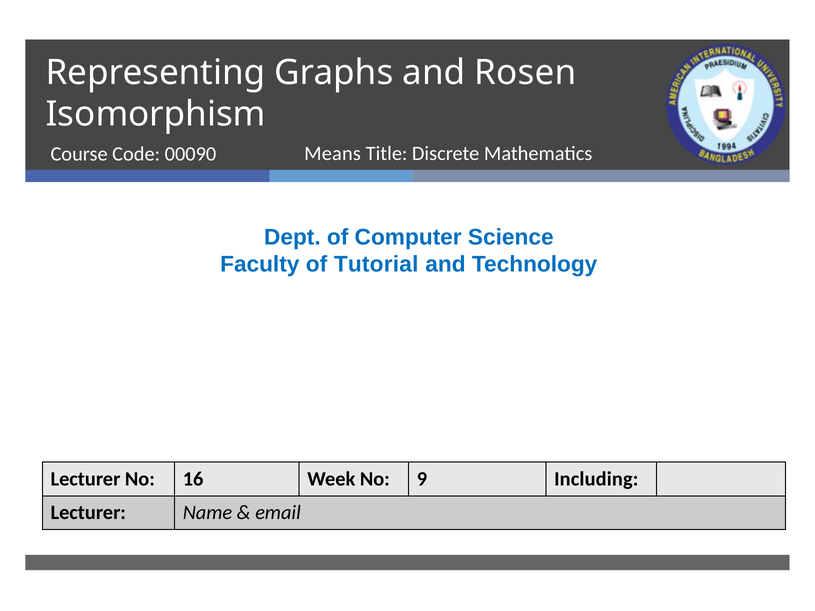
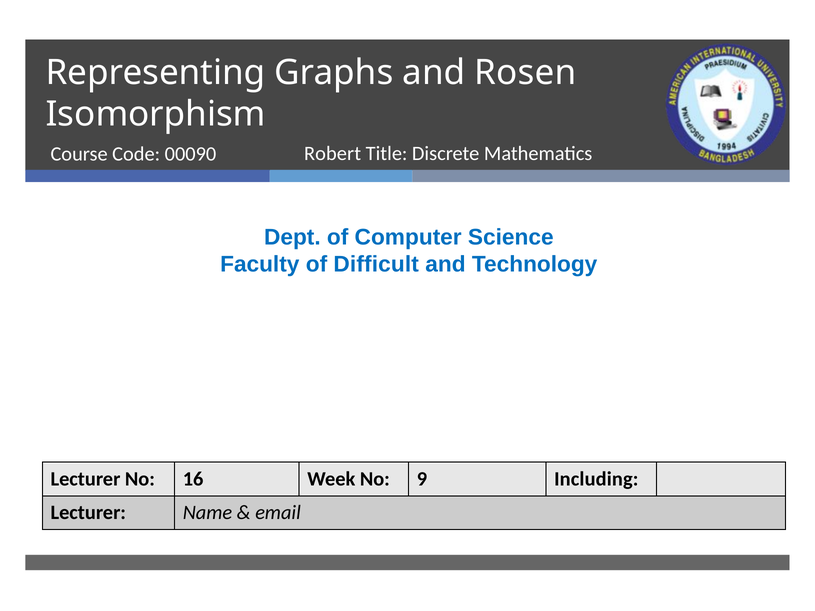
Means: Means -> Robert
Tutorial: Tutorial -> Difficult
